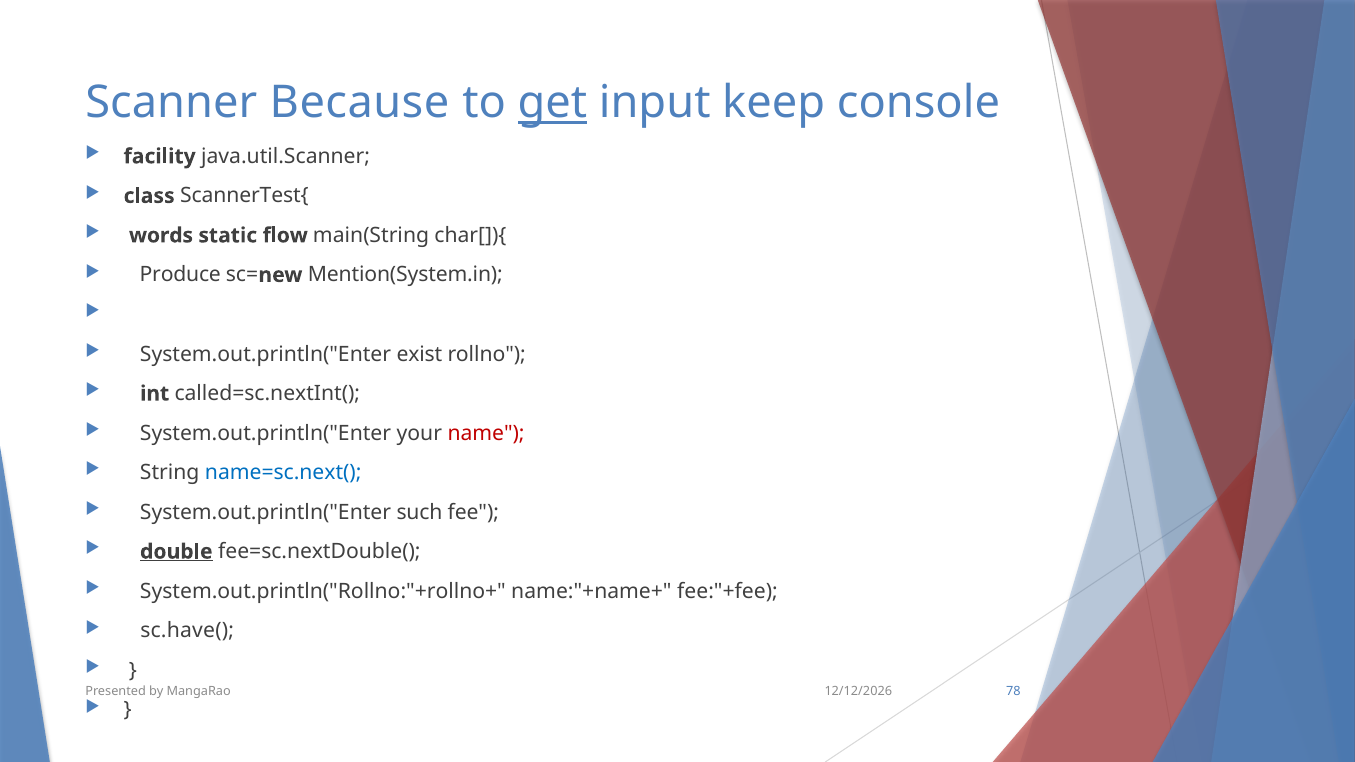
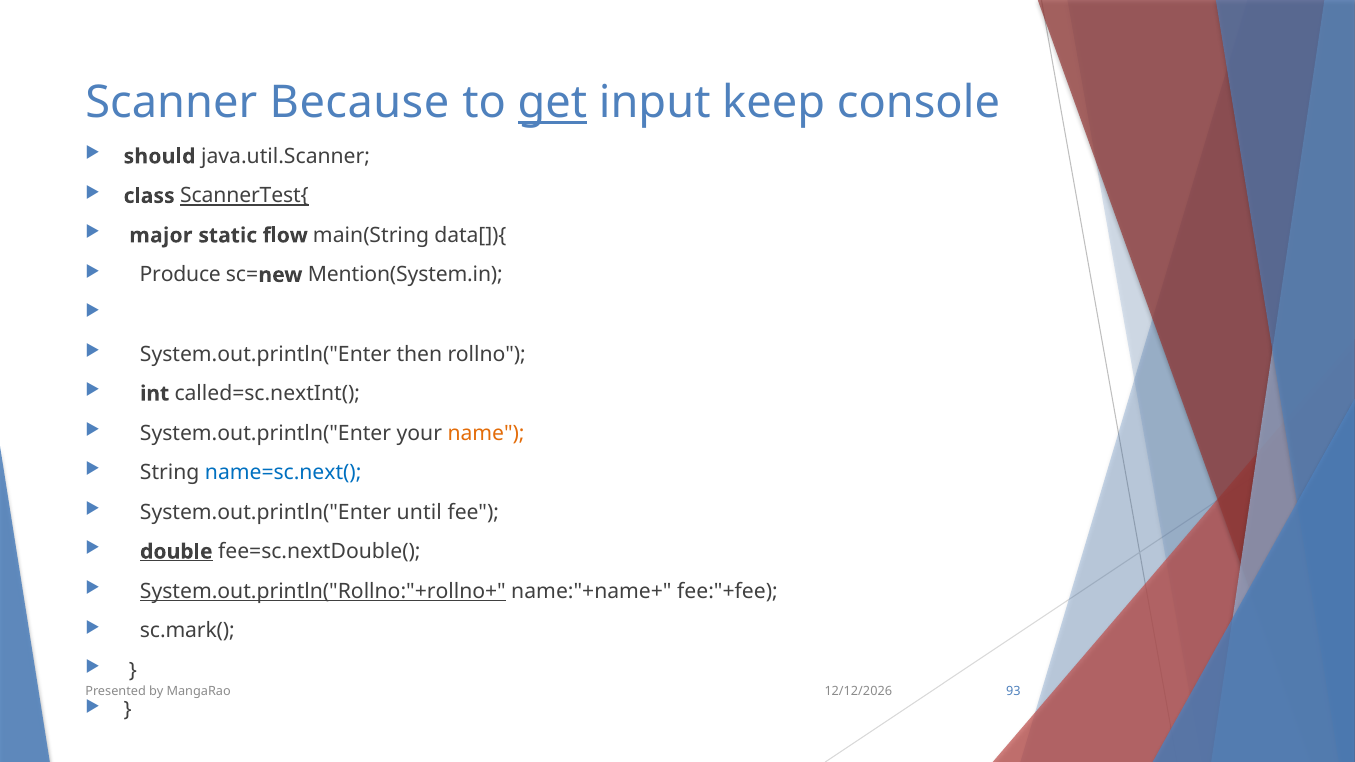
facility: facility -> should
ScannerTest{ underline: none -> present
words: words -> major
char[]){: char[]){ -> data[]){
exist: exist -> then
name colour: red -> orange
such: such -> until
System.out.println("Rollno:"+rollno+ underline: none -> present
sc.have(: sc.have( -> sc.mark(
78: 78 -> 93
